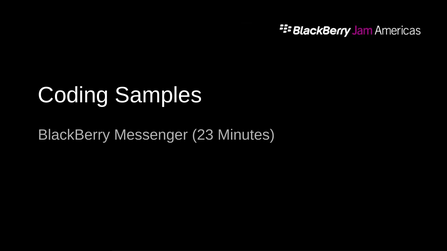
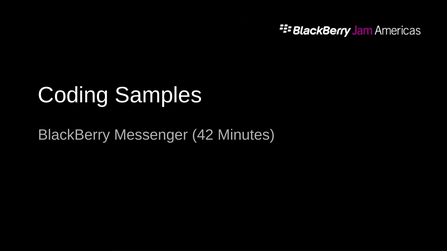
23: 23 -> 42
